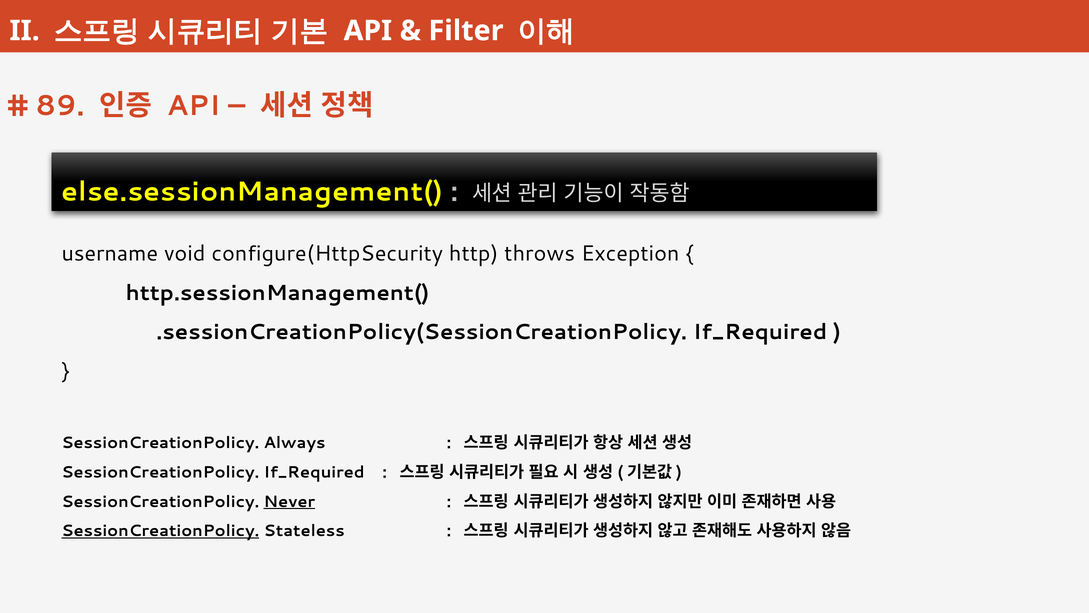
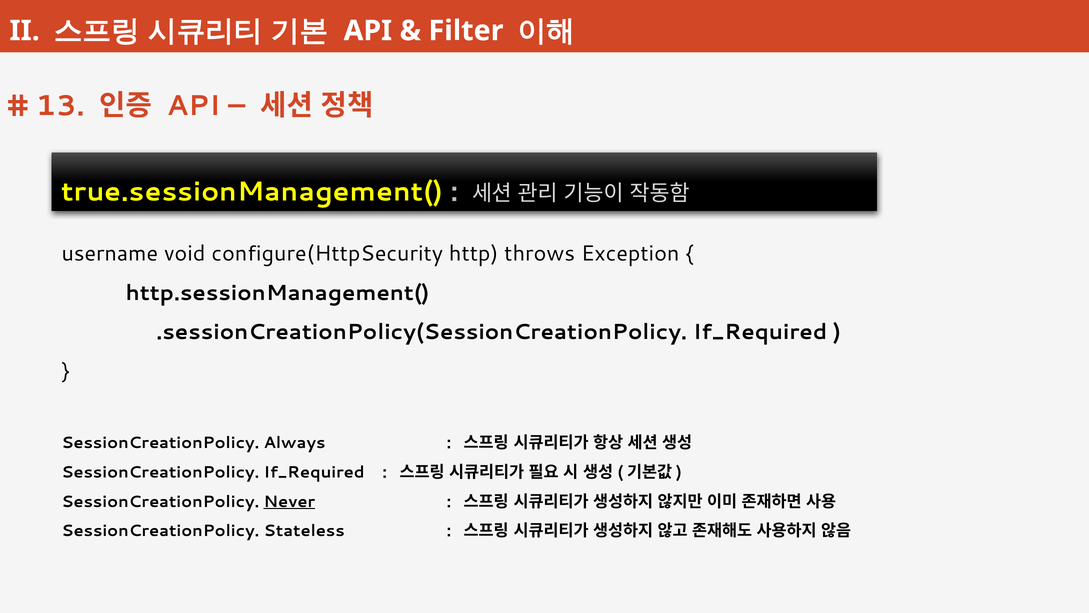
89: 89 -> 13
else.sessionManagement(: else.sessionManagement( -> true.sessionManagement(
SessionCreationPolicy at (160, 531) underline: present -> none
